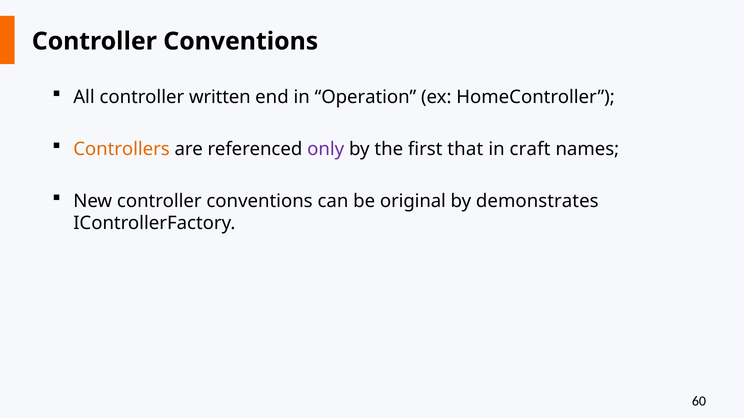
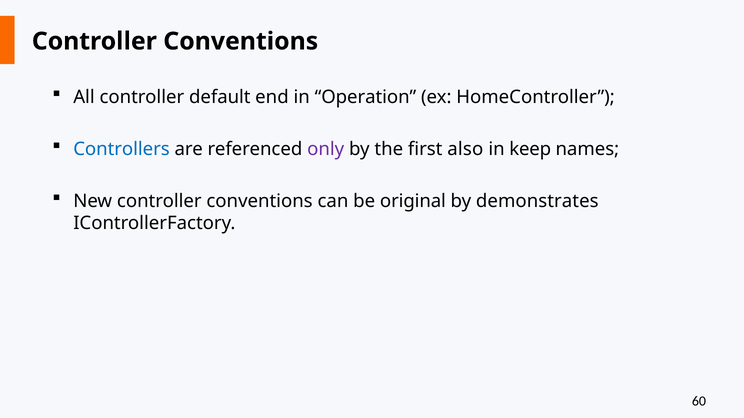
written: written -> default
Controllers colour: orange -> blue
that: that -> also
craft: craft -> keep
